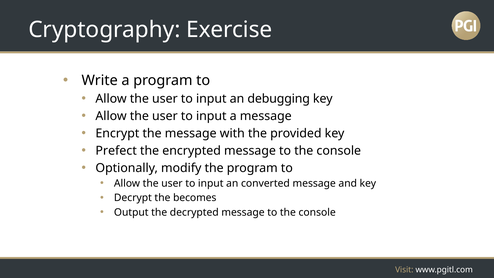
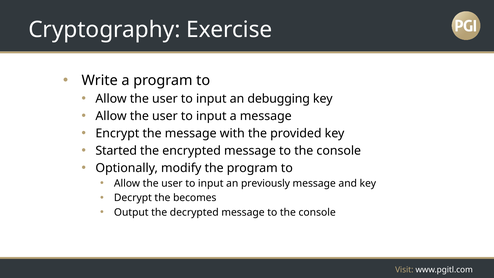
Prefect: Prefect -> Started
converted: converted -> previously
